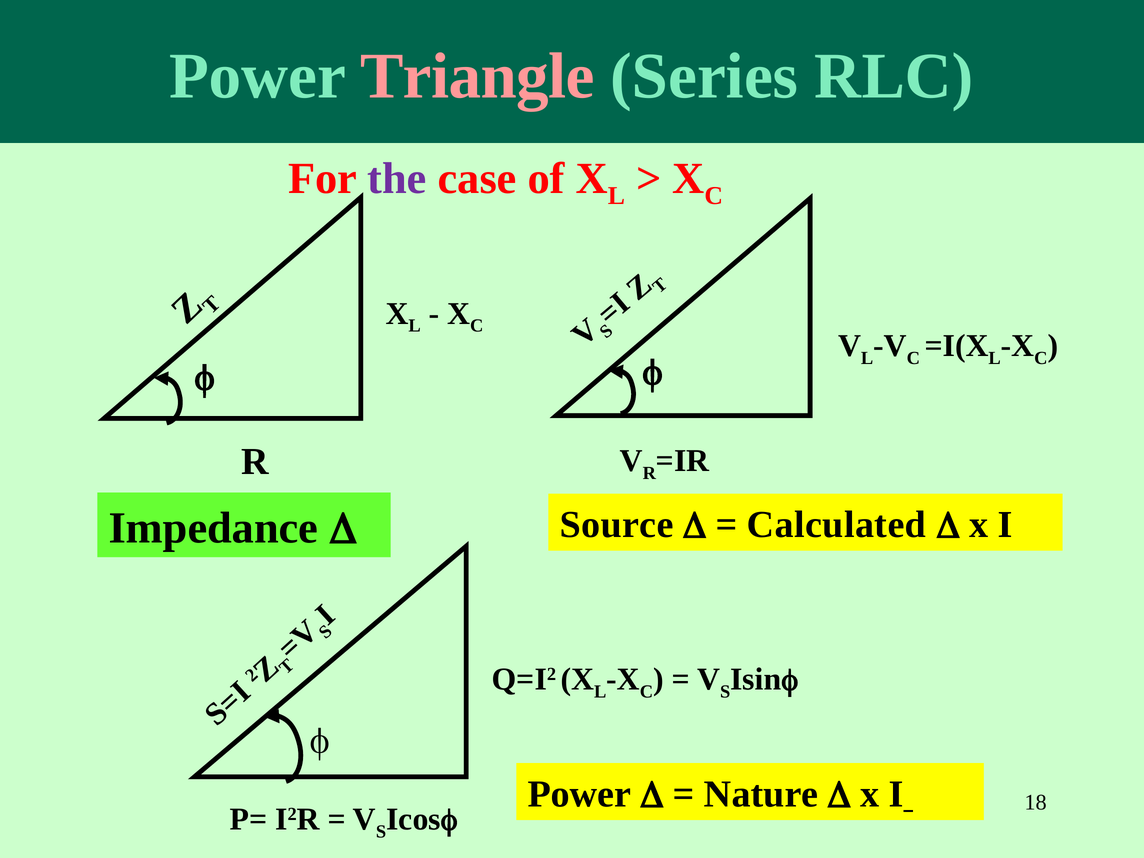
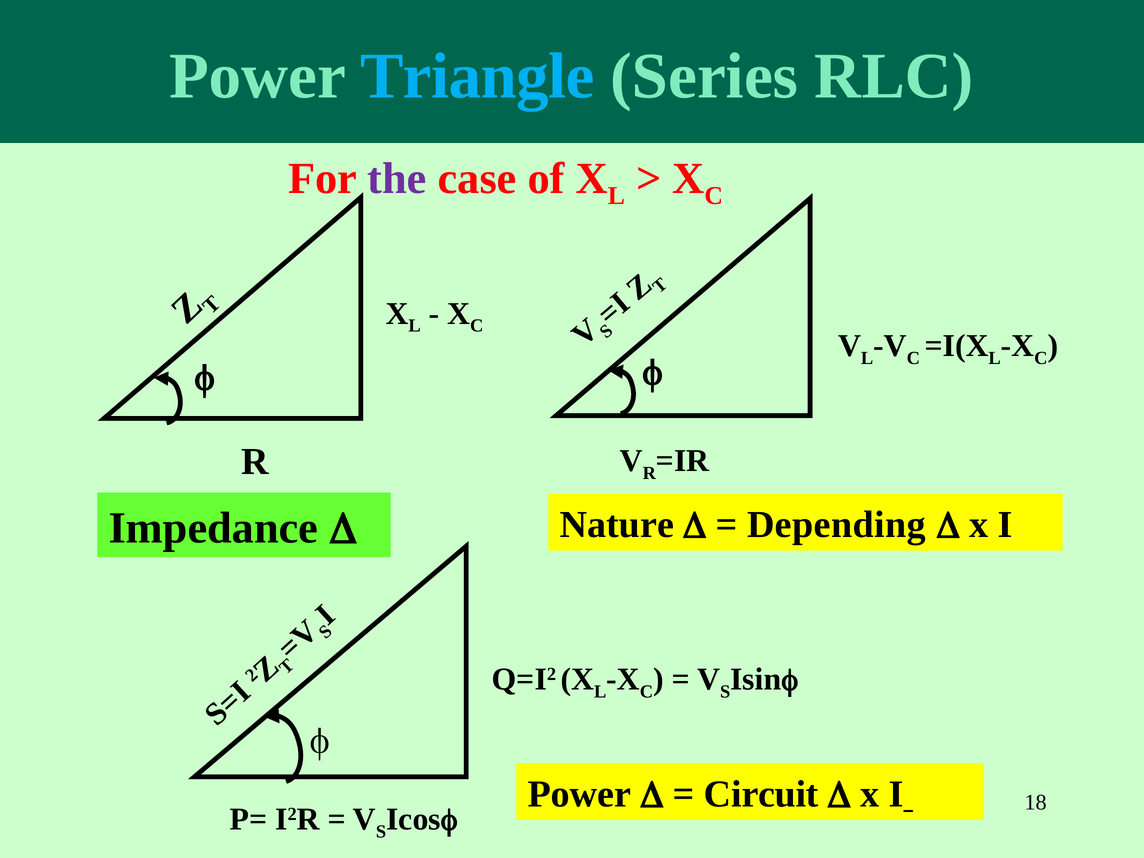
Triangle colour: pink -> light blue
Source: Source -> Nature
Calculated: Calculated -> Depending
Nature: Nature -> Circuit
